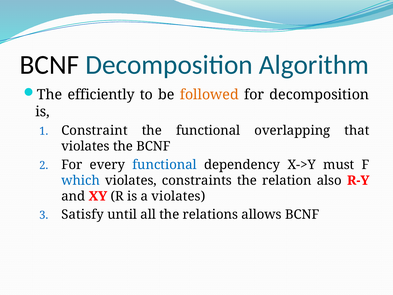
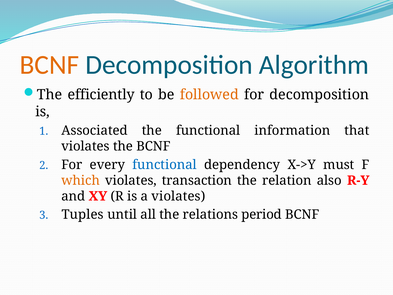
BCNF at (49, 65) colour: black -> orange
Constraint: Constraint -> Associated
overlapping: overlapping -> information
which colour: blue -> orange
constraints: constraints -> transaction
Satisfy: Satisfy -> Tuples
allows: allows -> period
